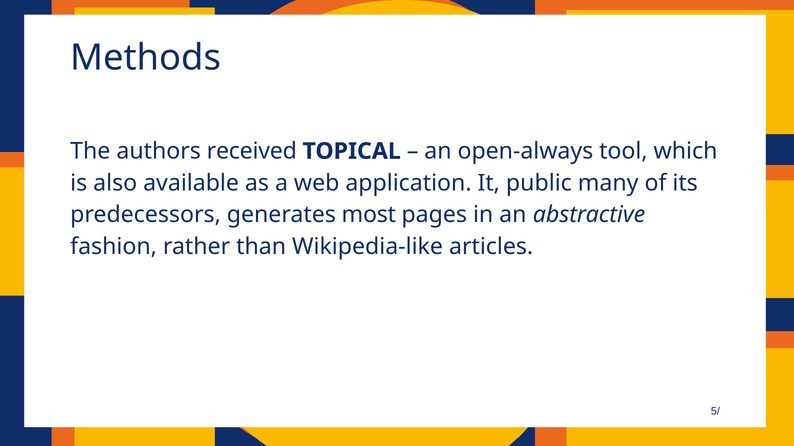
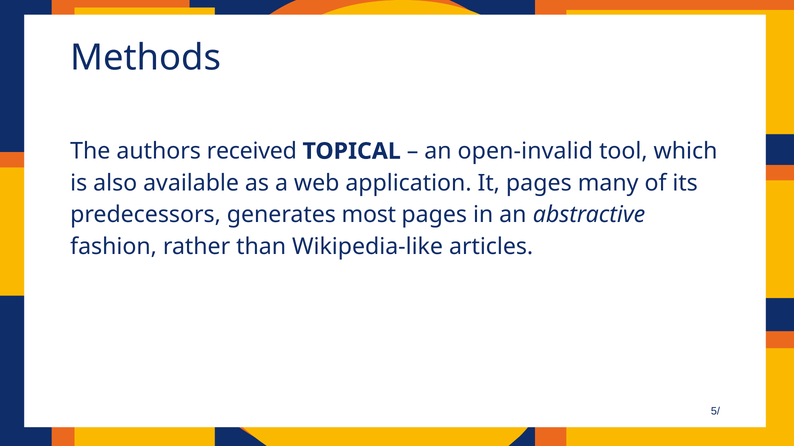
open-always: open-always -> open-invalid
It public: public -> pages
